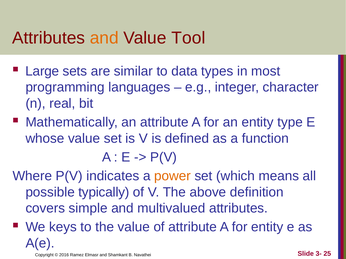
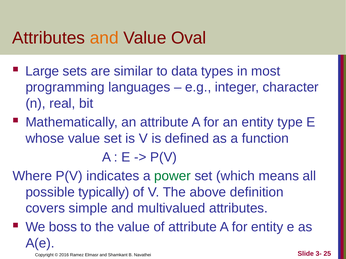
Tool: Tool -> Oval
power colour: orange -> green
keys: keys -> boss
